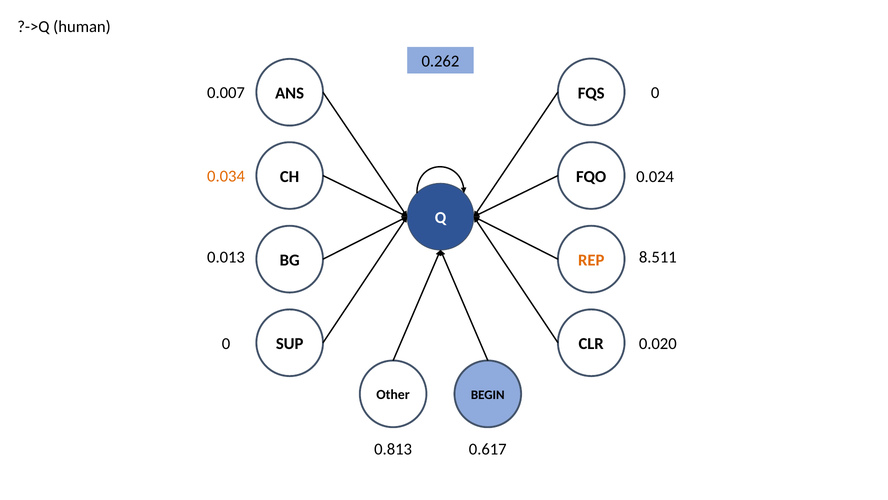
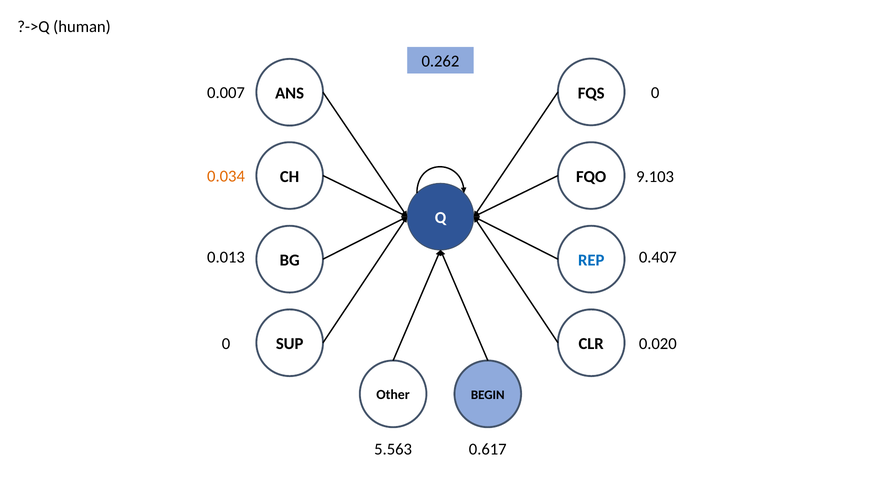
0.024: 0.024 -> 9.103
8.511: 8.511 -> 0.407
REP colour: orange -> blue
0.813: 0.813 -> 5.563
